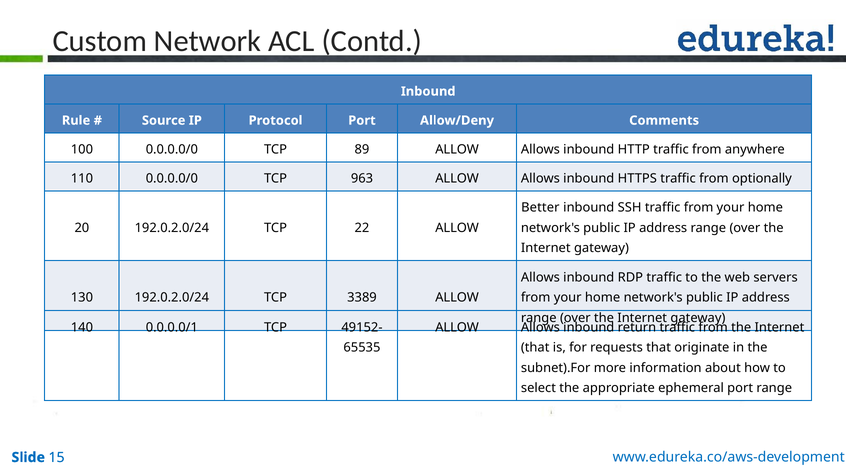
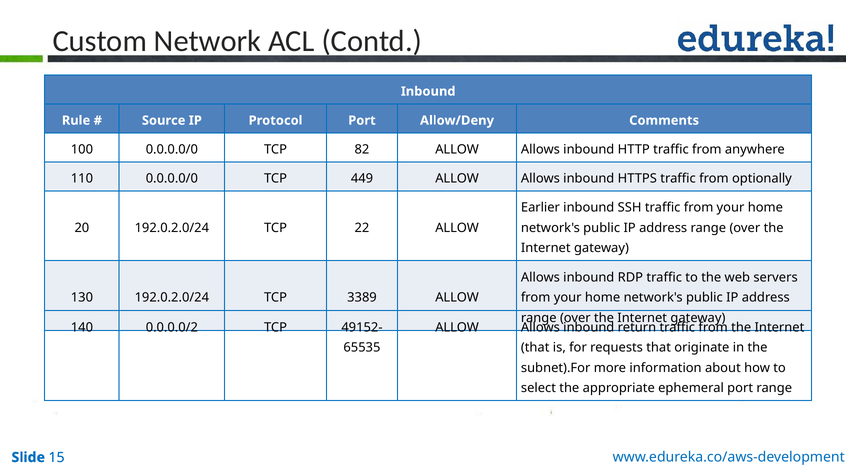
89: 89 -> 82
963: 963 -> 449
Better: Better -> Earlier
0.0.0.0/1: 0.0.0.0/1 -> 0.0.0.0/2
